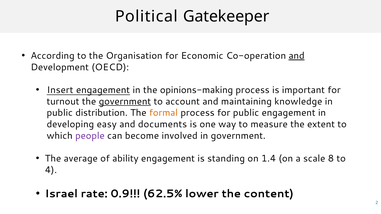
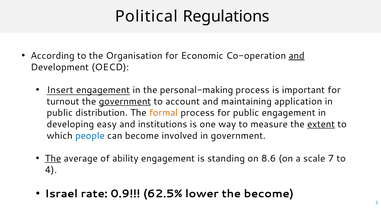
Gatekeeper: Gatekeeper -> Regulations
opinions-making: opinions-making -> personal-making
knowledge: knowledge -> application
documents: documents -> institutions
extent underline: none -> present
people colour: purple -> blue
The at (53, 159) underline: none -> present
1.4: 1.4 -> 8.6
8: 8 -> 7
the content: content -> become
